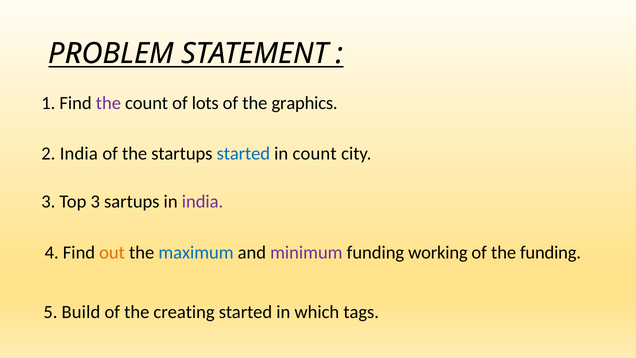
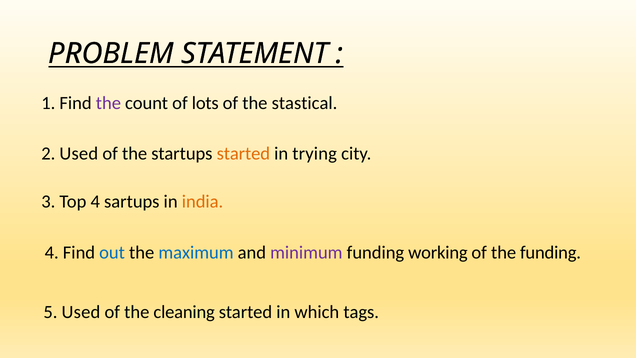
graphics: graphics -> stastical
2 India: India -> Used
started at (243, 154) colour: blue -> orange
in count: count -> trying
Top 3: 3 -> 4
india at (203, 202) colour: purple -> orange
out colour: orange -> blue
5 Build: Build -> Used
creating: creating -> cleaning
